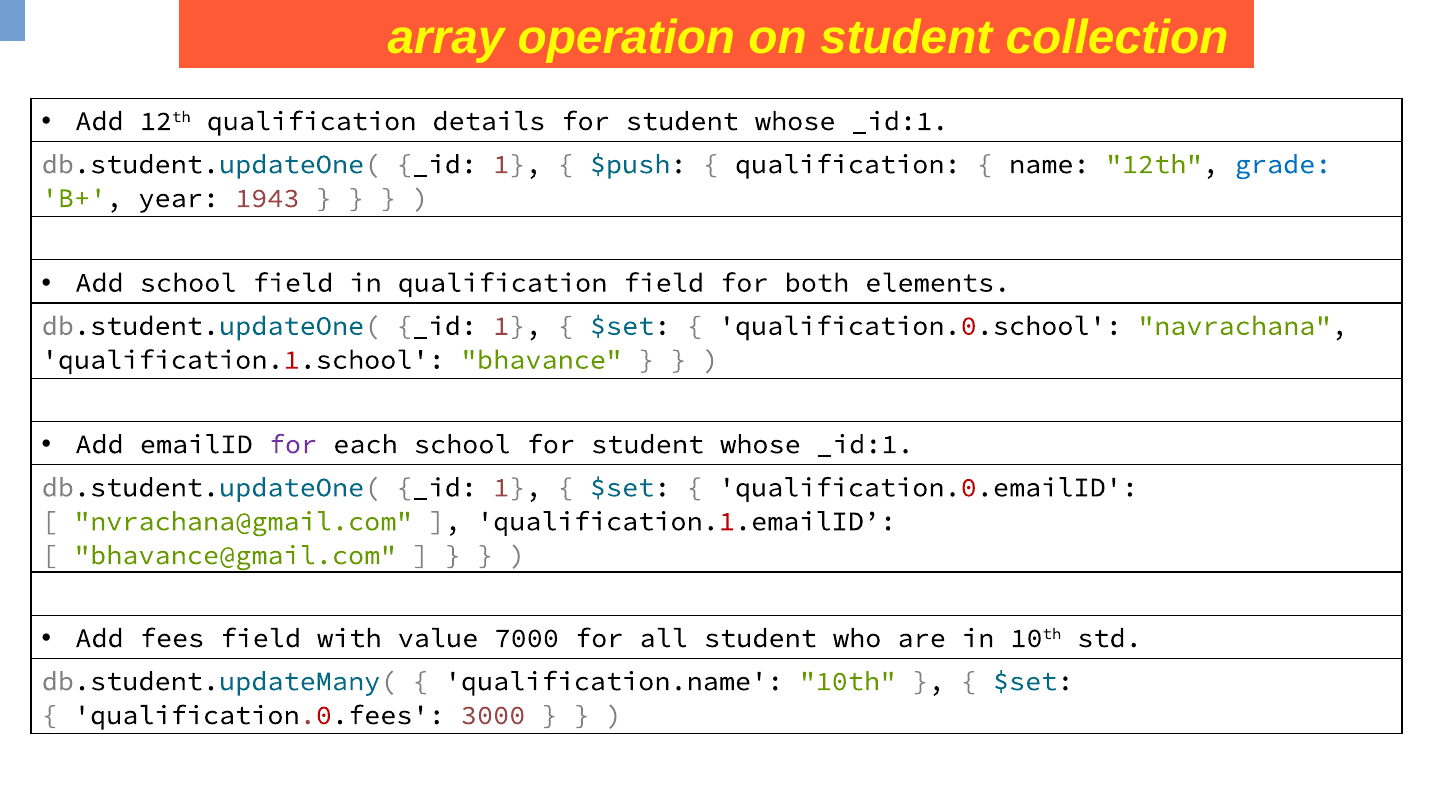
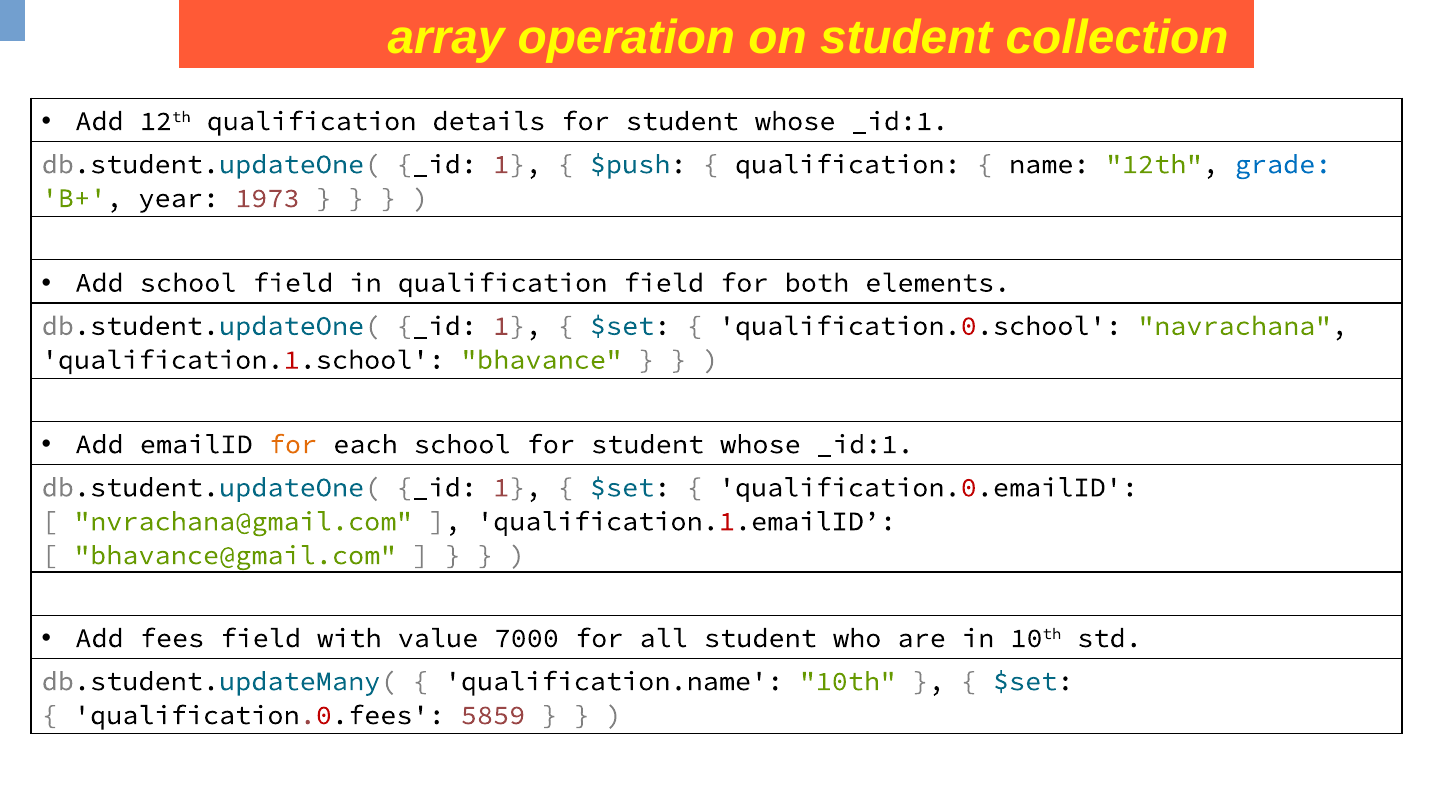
1943: 1943 -> 1973
for at (293, 444) colour: purple -> orange
3000: 3000 -> 5859
